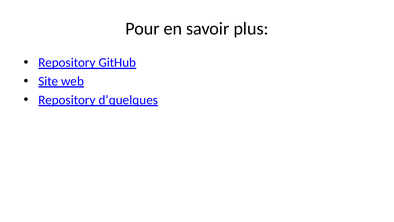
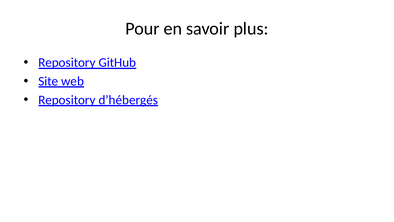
d’quelques: d’quelques -> d’hébergés
